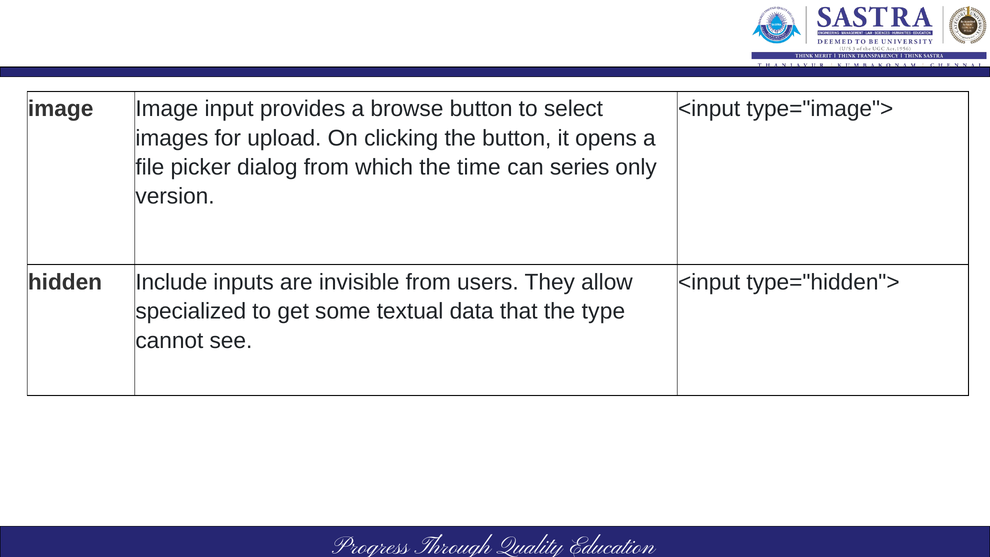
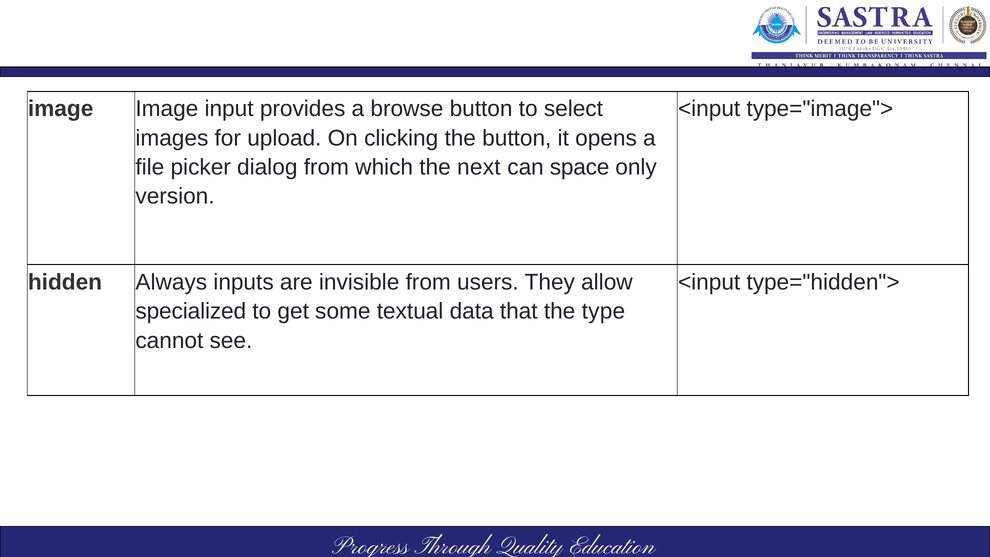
time: time -> next
series: series -> space
Include: Include -> Always
